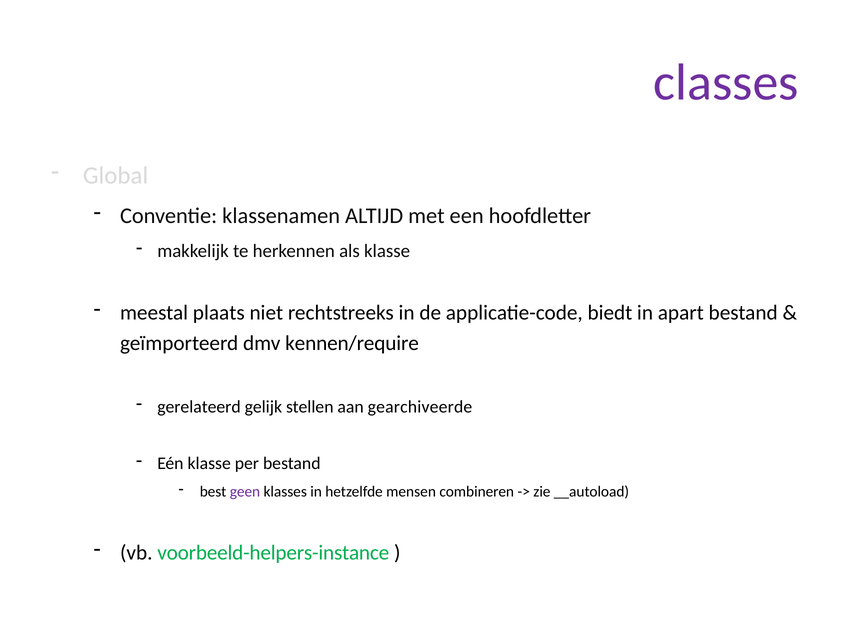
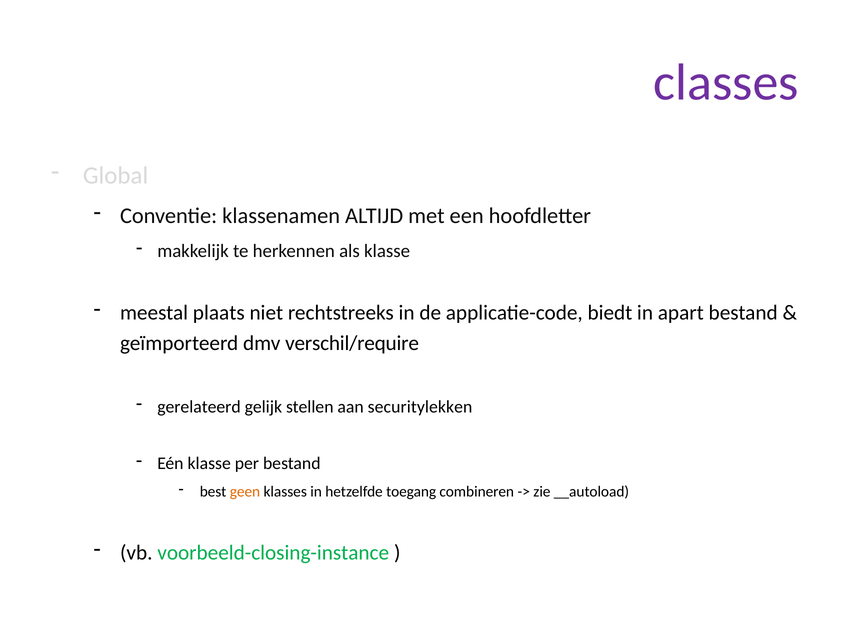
kennen/require: kennen/require -> verschil/require
gearchiveerde: gearchiveerde -> securitylekken
geen colour: purple -> orange
mensen: mensen -> toegang
voorbeeld-helpers-instance: voorbeeld-helpers-instance -> voorbeeld-closing-instance
